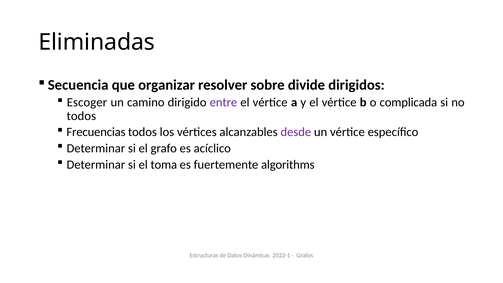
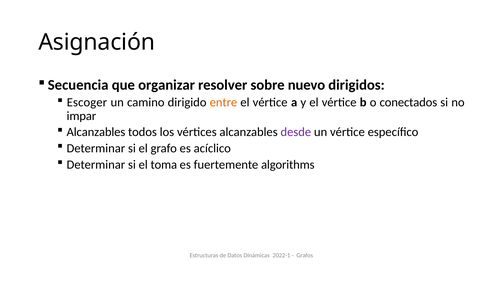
Eliminadas: Eliminadas -> Asignación
divide: divide -> nuevo
entre colour: purple -> orange
complicada: complicada -> conectados
todos at (81, 116): todos -> impar
Frecuencias at (96, 132): Frecuencias -> Alcanzables
